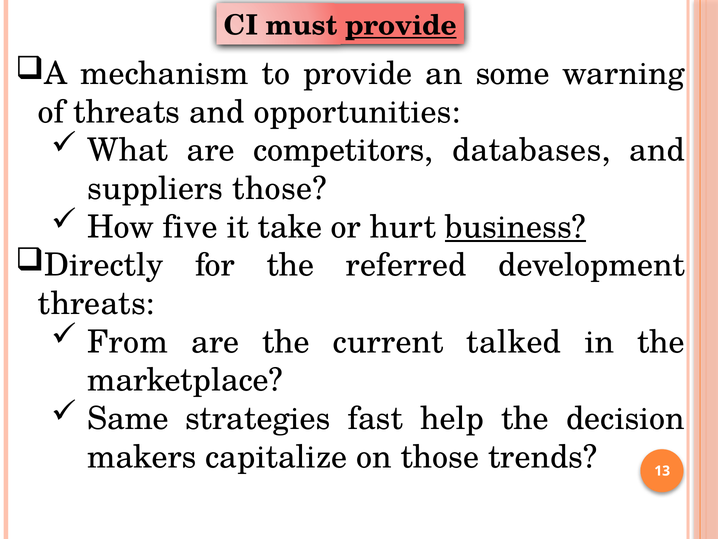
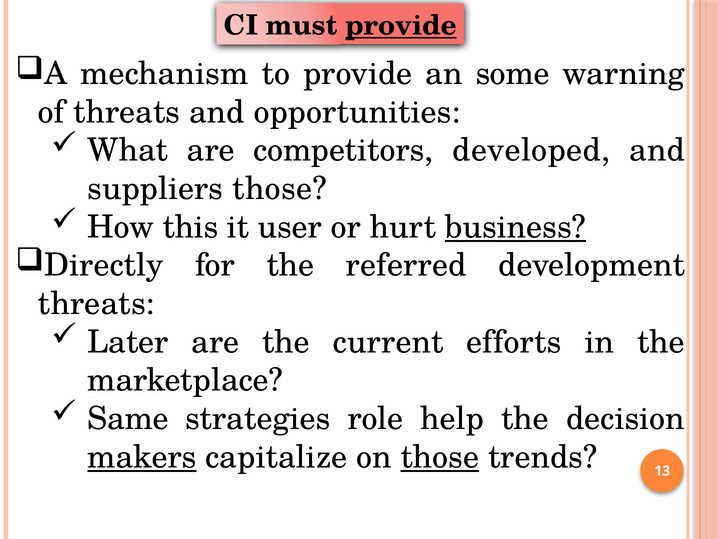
databases: databases -> developed
five: five -> this
take: take -> user
From: From -> Later
talked: talked -> efforts
fast: fast -> role
makers underline: none -> present
those at (440, 457) underline: none -> present
